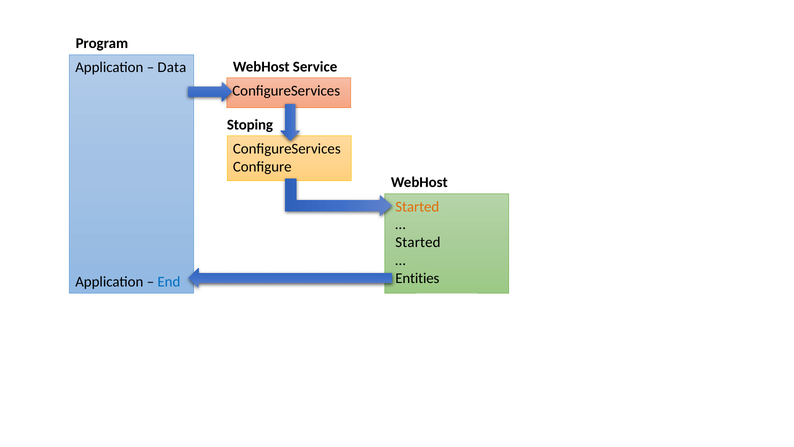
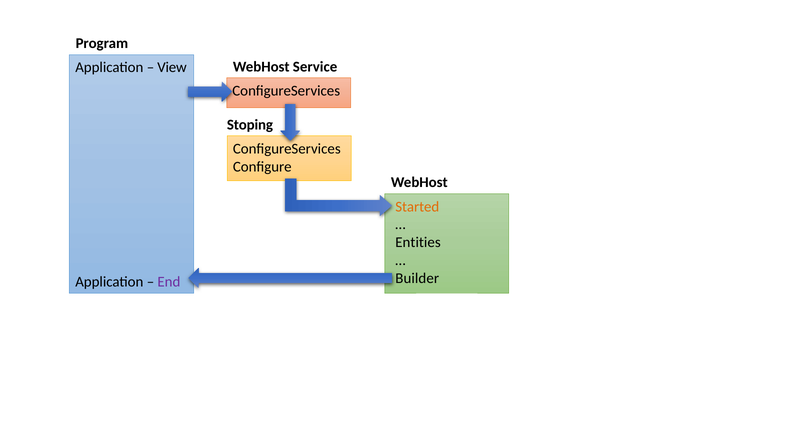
Data: Data -> View
Started at (418, 242): Started -> Entities
Entities: Entities -> Builder
End colour: blue -> purple
